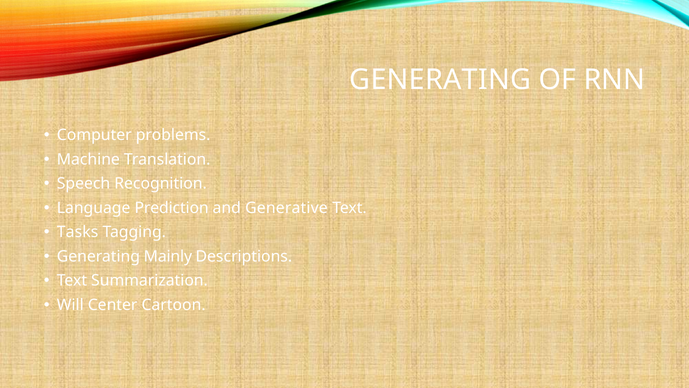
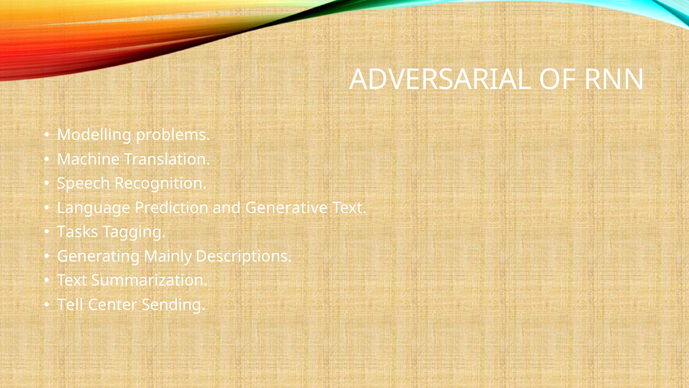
GENERATING at (440, 80): GENERATING -> ADVERSARIAL
Computer: Computer -> Modelling
Will: Will -> Tell
Cartoon: Cartoon -> Sending
